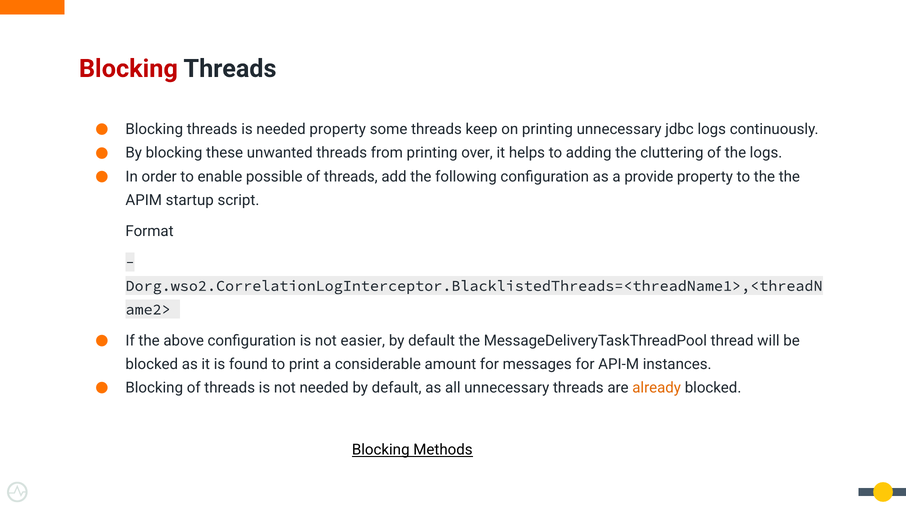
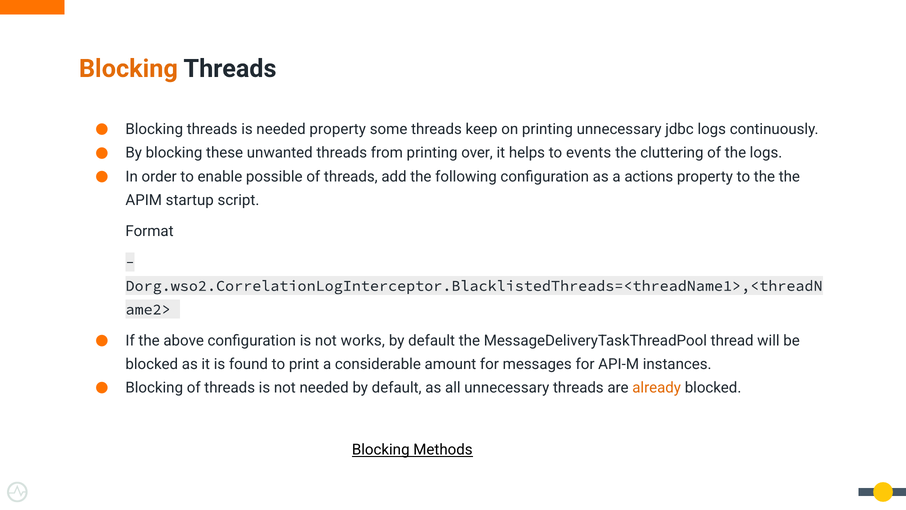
Blocking at (128, 69) colour: red -> orange
adding: adding -> events
provide: provide -> actions
easier: easier -> works
